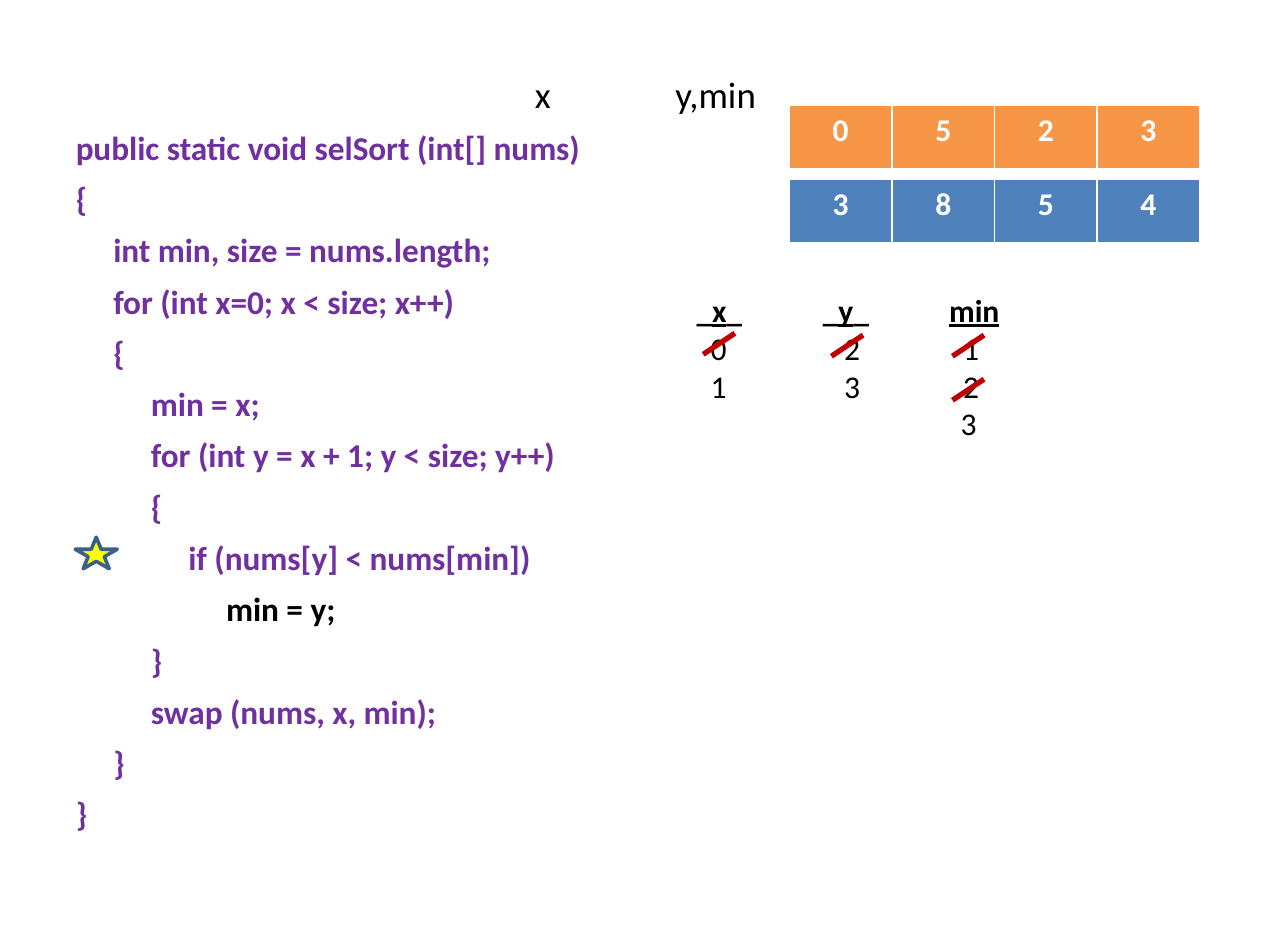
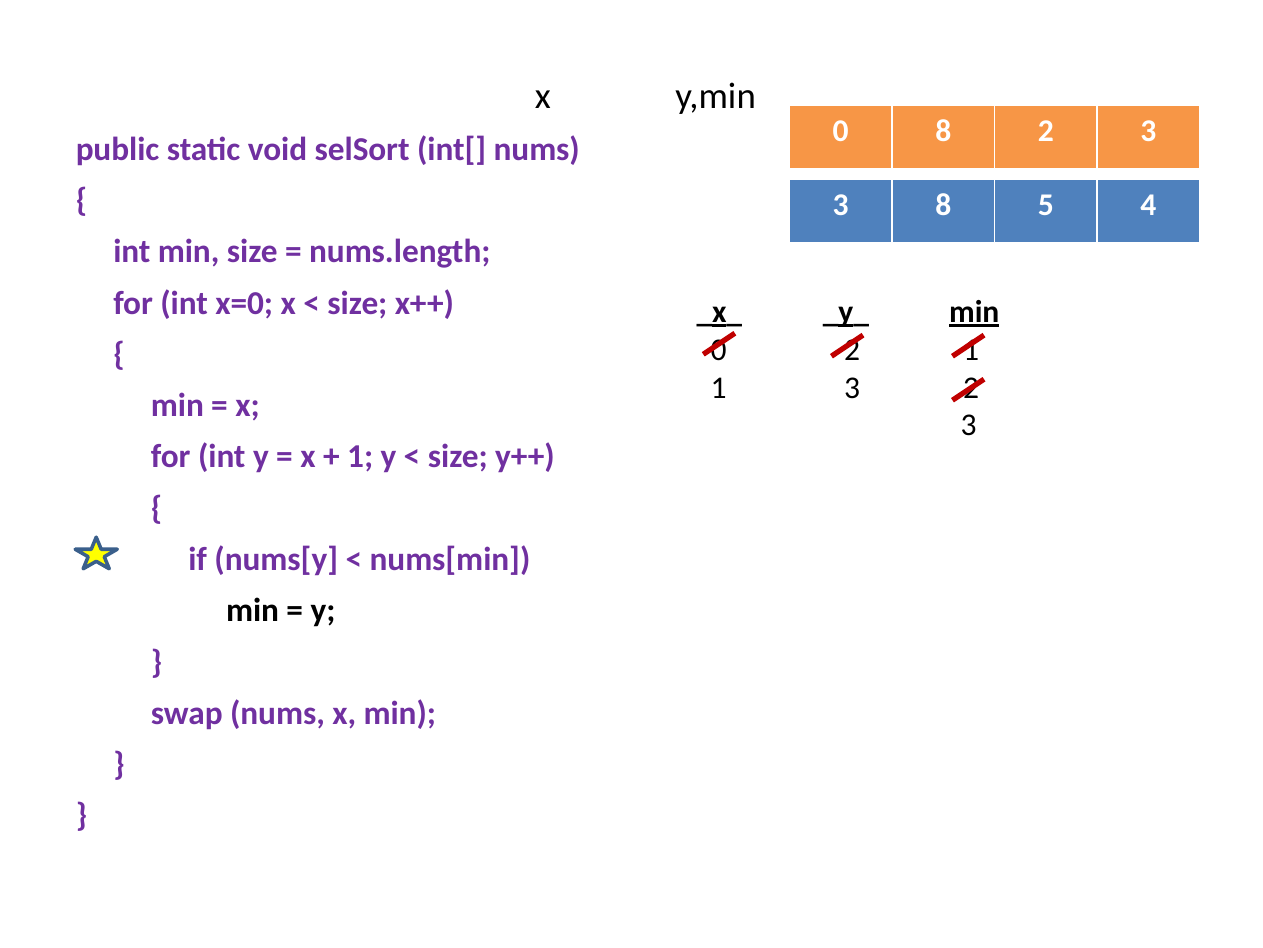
0 5: 5 -> 8
